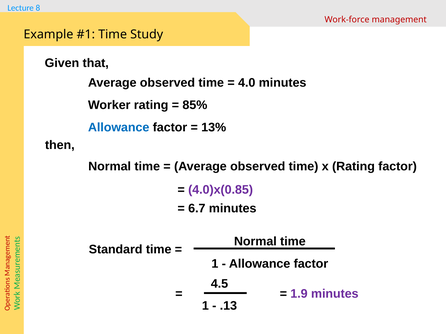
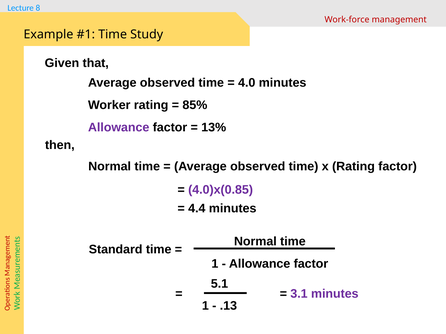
Allowance at (119, 127) colour: blue -> purple
6.7: 6.7 -> 4.4
4.5: 4.5 -> 5.1
1.9: 1.9 -> 3.1
